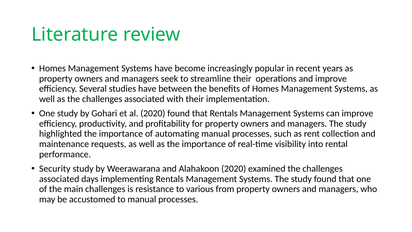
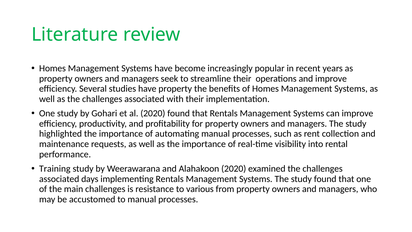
have between: between -> property
Security: Security -> Training
